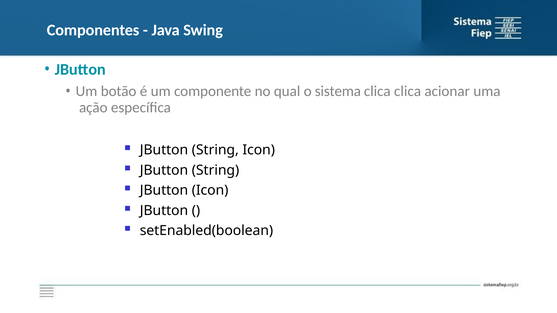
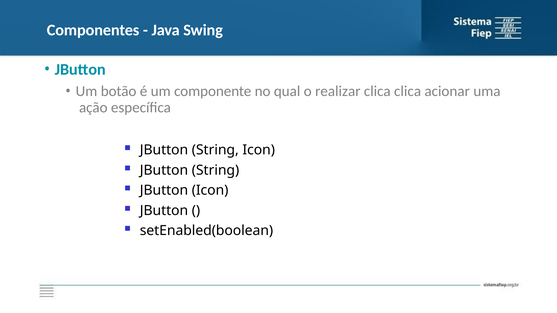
sistema: sistema -> realizar
